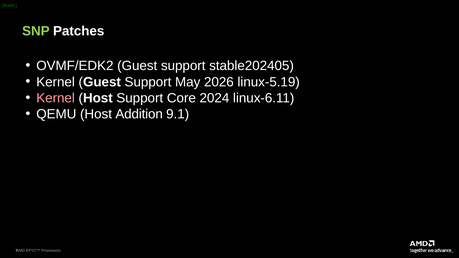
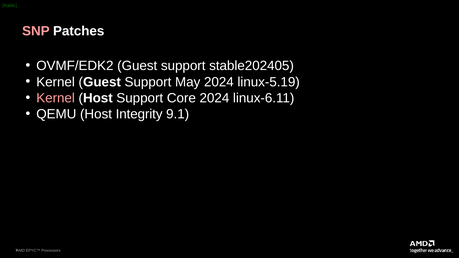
SNP colour: light green -> pink
May 2026: 2026 -> 2024
Addition: Addition -> Integrity
